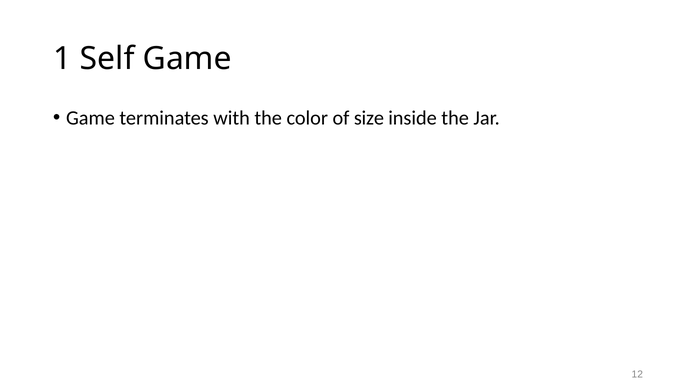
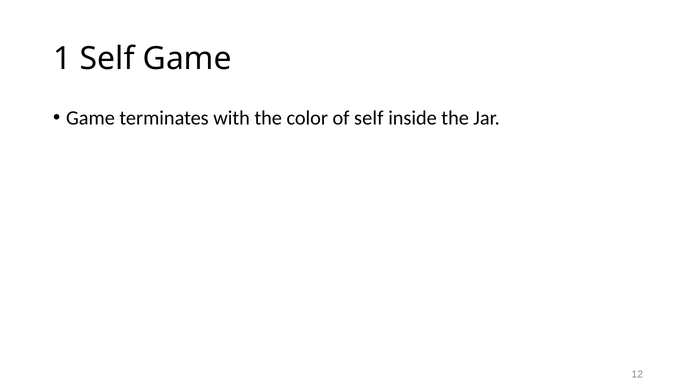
of size: size -> self
